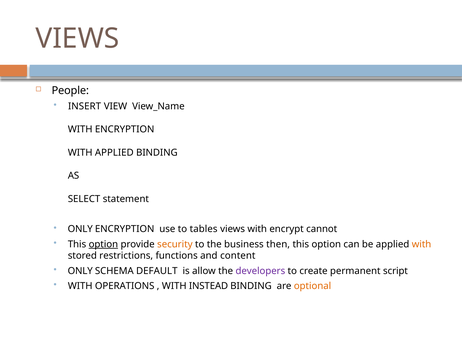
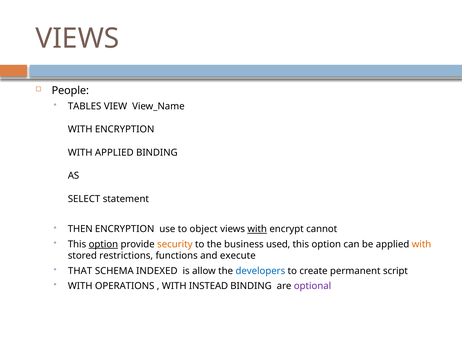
INSERT: INSERT -> TABLES
ONLY at (80, 229): ONLY -> THEN
tables: tables -> object
with at (257, 229) underline: none -> present
then: then -> used
content: content -> execute
ONLY at (80, 270): ONLY -> THAT
DEFAULT: DEFAULT -> INDEXED
developers colour: purple -> blue
optional colour: orange -> purple
